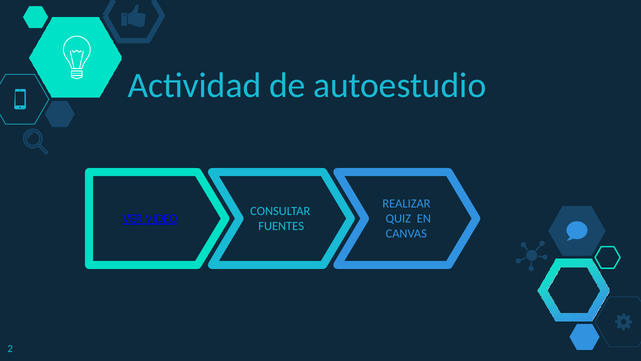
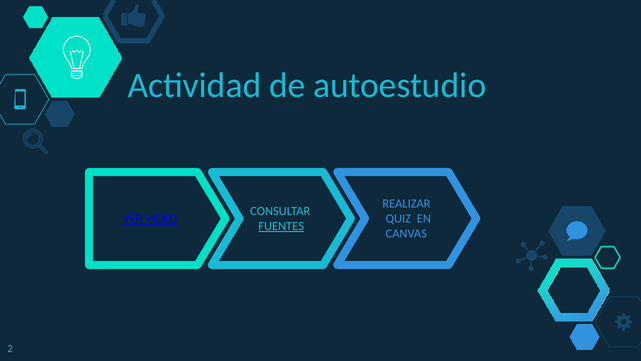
FUENTES underline: none -> present
